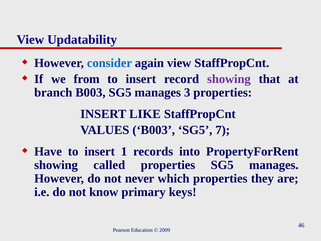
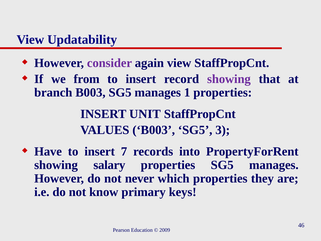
consider colour: blue -> purple
3: 3 -> 1
LIKE: LIKE -> UNIT
7: 7 -> 3
1: 1 -> 7
called: called -> salary
